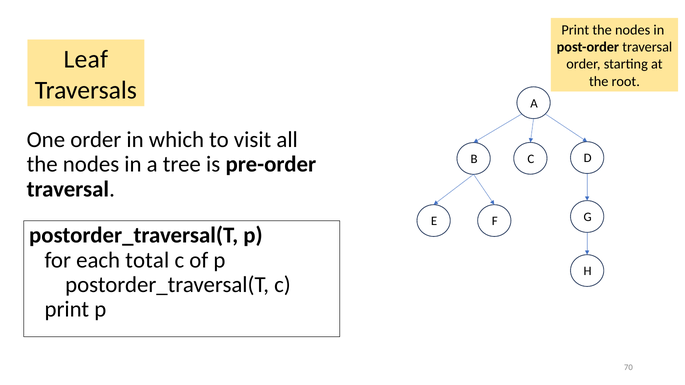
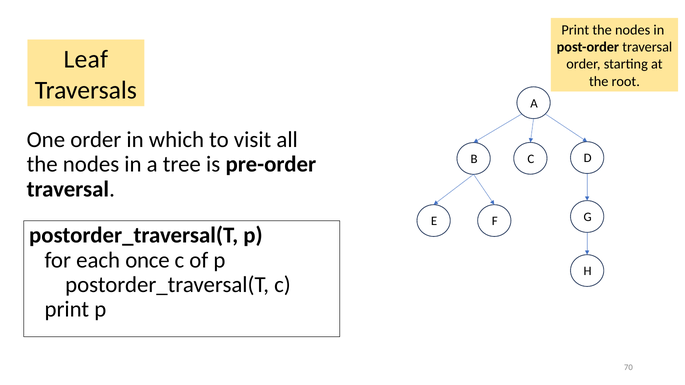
total: total -> once
